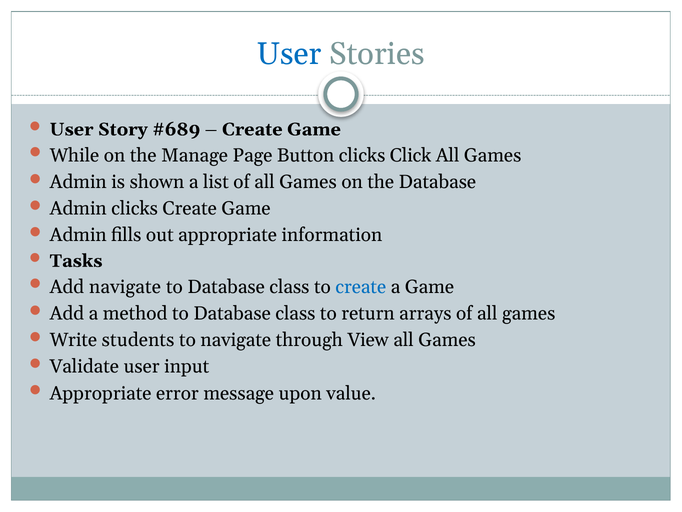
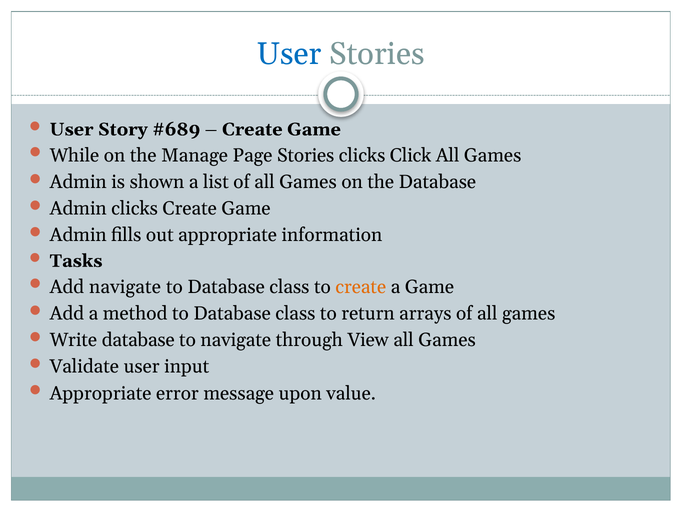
Page Button: Button -> Stories
create at (361, 287) colour: blue -> orange
Write students: students -> database
